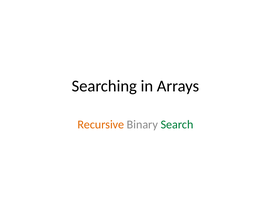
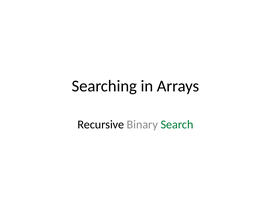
Recursive colour: orange -> black
